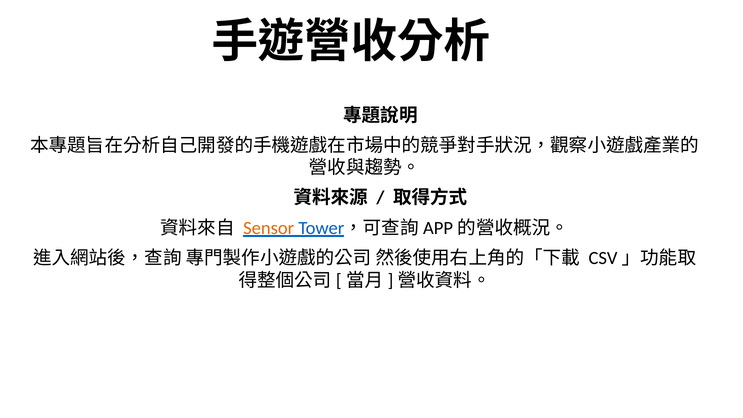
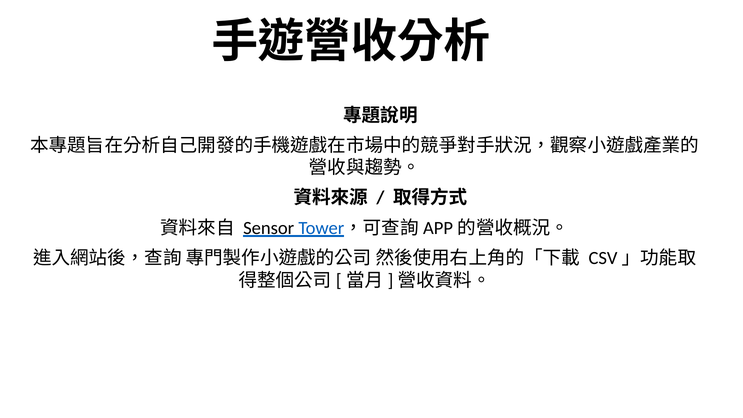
Sensor colour: orange -> black
